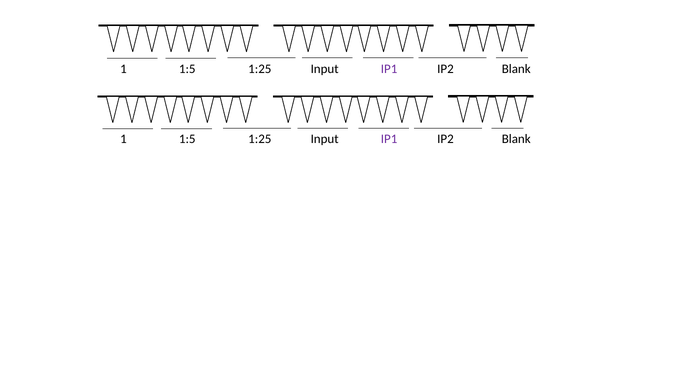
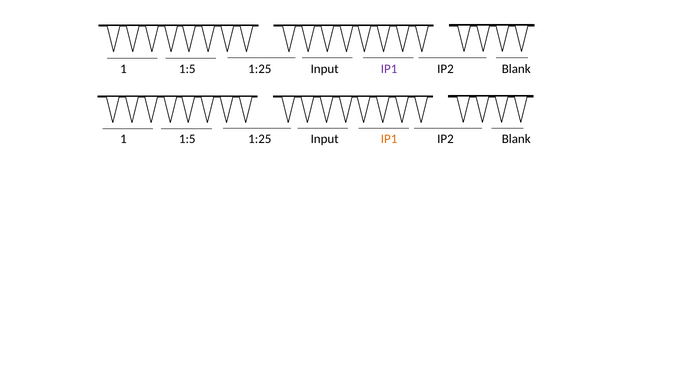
IP1 at (389, 139) colour: purple -> orange
